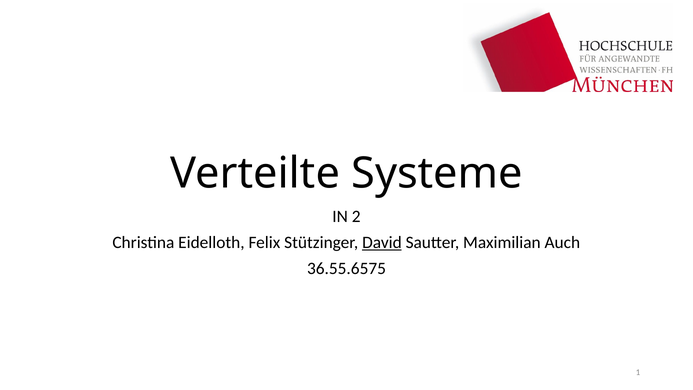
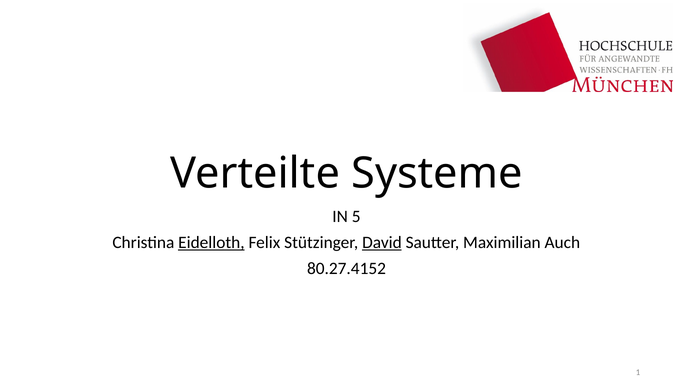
2: 2 -> 5
Eidelloth underline: none -> present
36.55.6575: 36.55.6575 -> 80.27.4152
